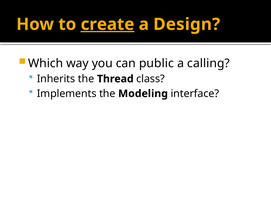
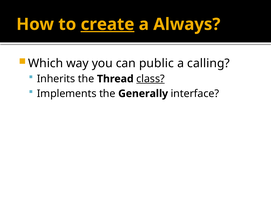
Design: Design -> Always
class underline: none -> present
Modeling: Modeling -> Generally
